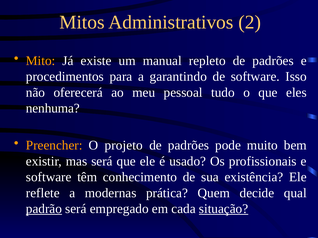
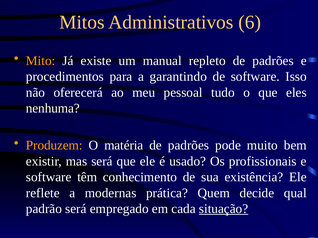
2: 2 -> 6
Preencher: Preencher -> Produzem
projeto: projeto -> matéria
padrão underline: present -> none
